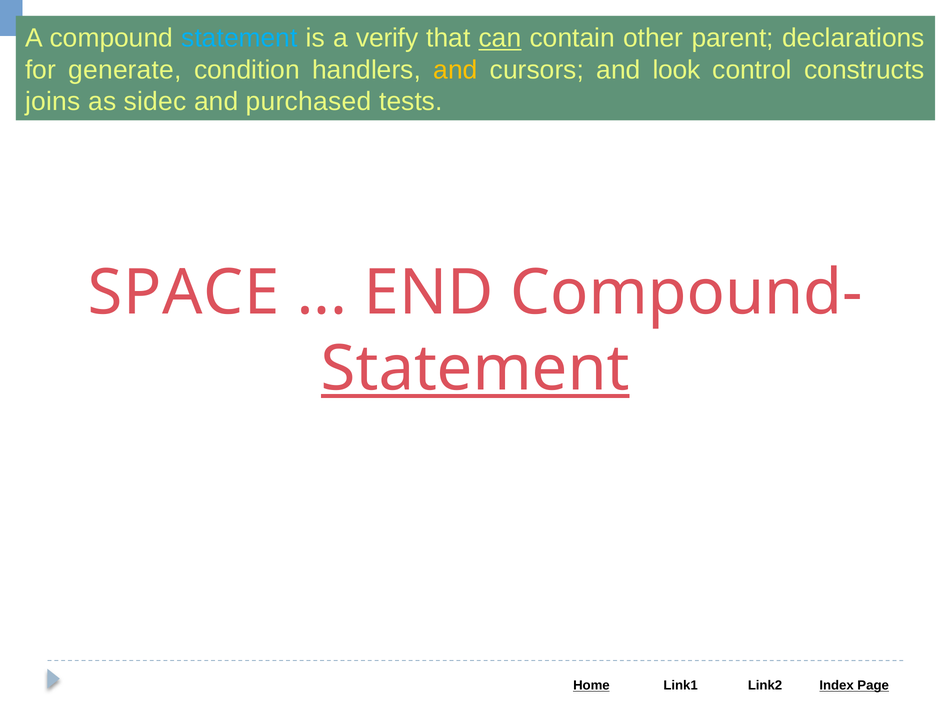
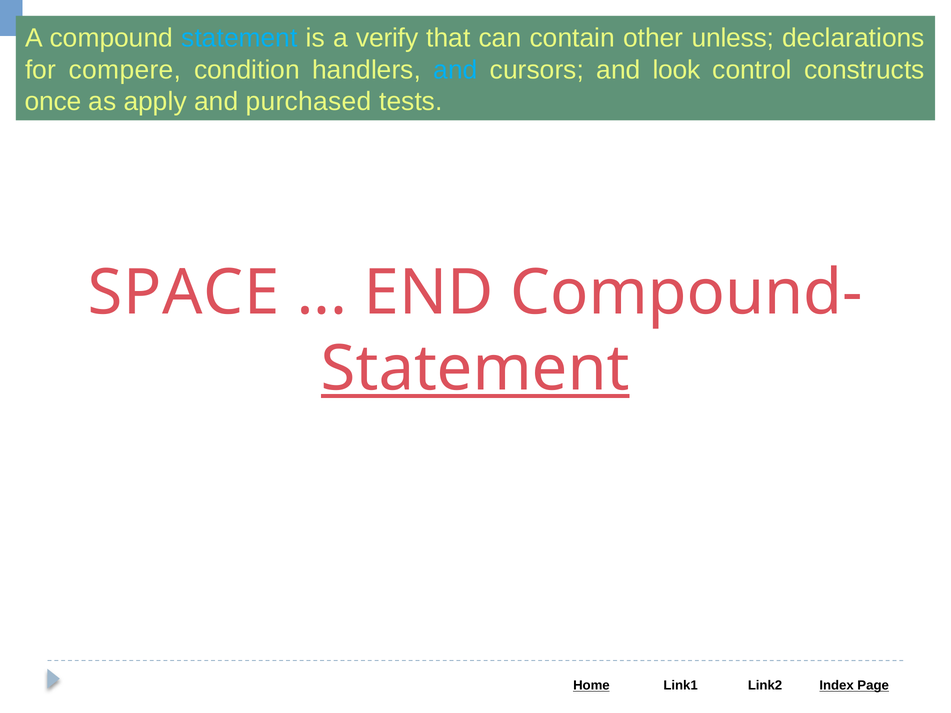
can underline: present -> none
parent: parent -> unless
generate: generate -> compere
and at (455, 70) colour: yellow -> light blue
joins: joins -> once
sidec: sidec -> apply
